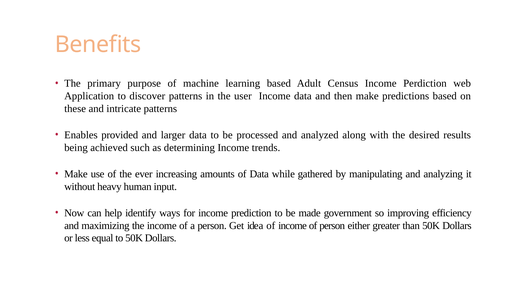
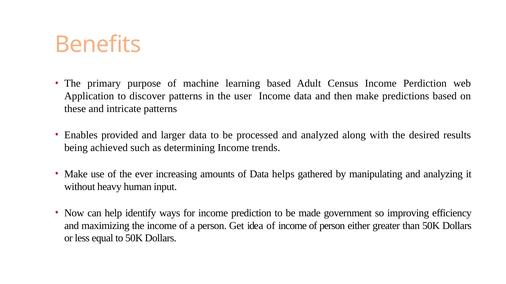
while: while -> helps
